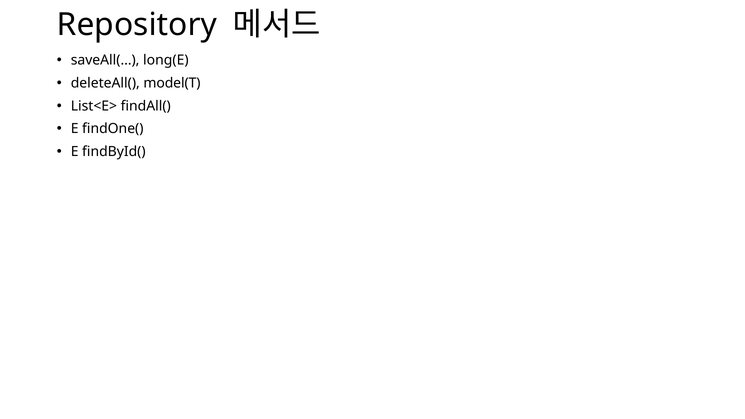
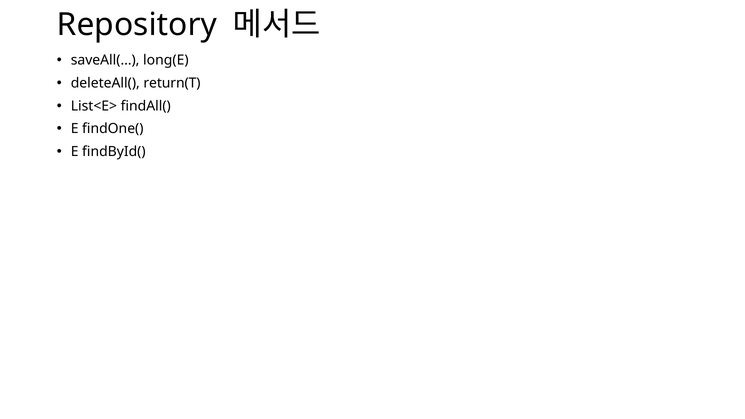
model(T: model(T -> return(T
